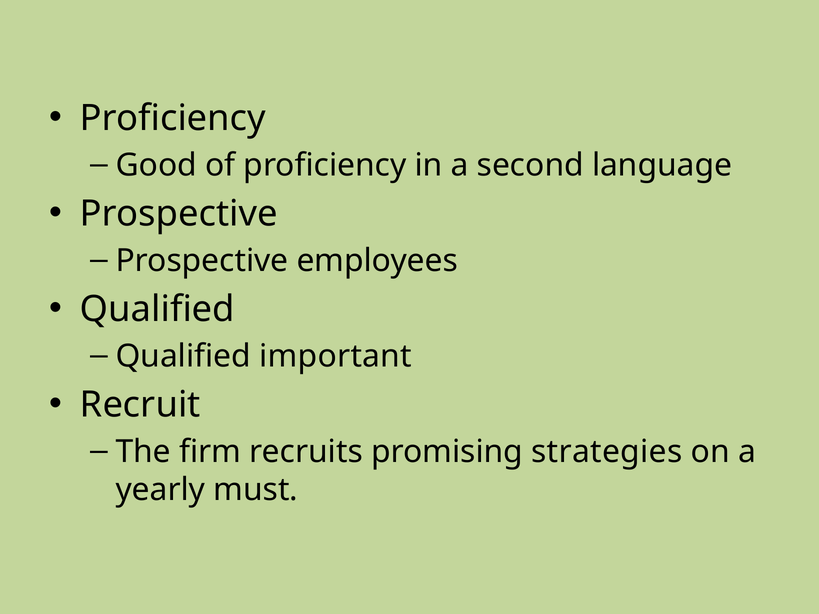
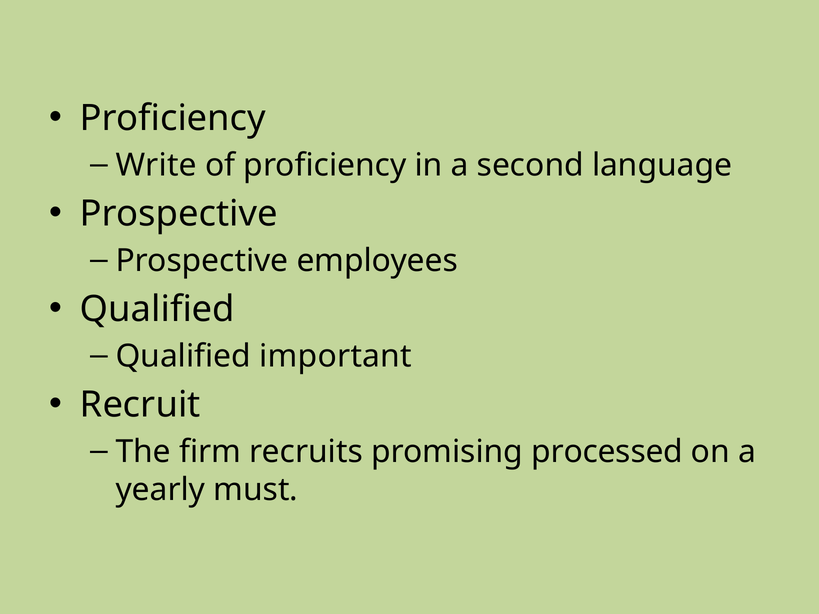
Good: Good -> Write
strategies: strategies -> processed
